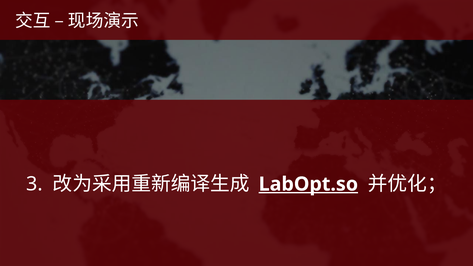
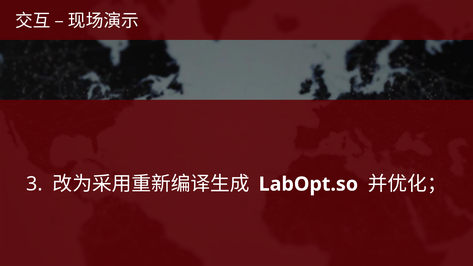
LabOpt.so underline: present -> none
